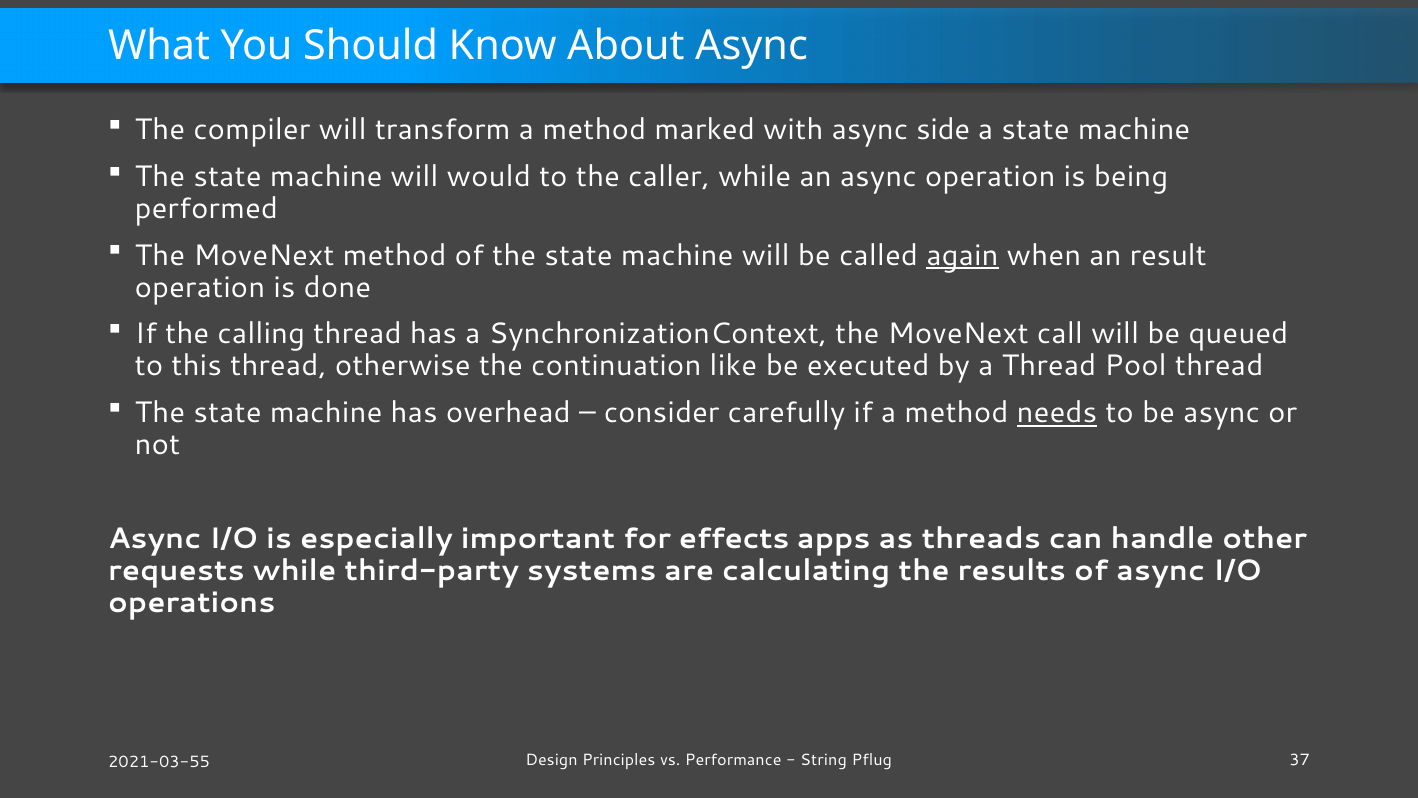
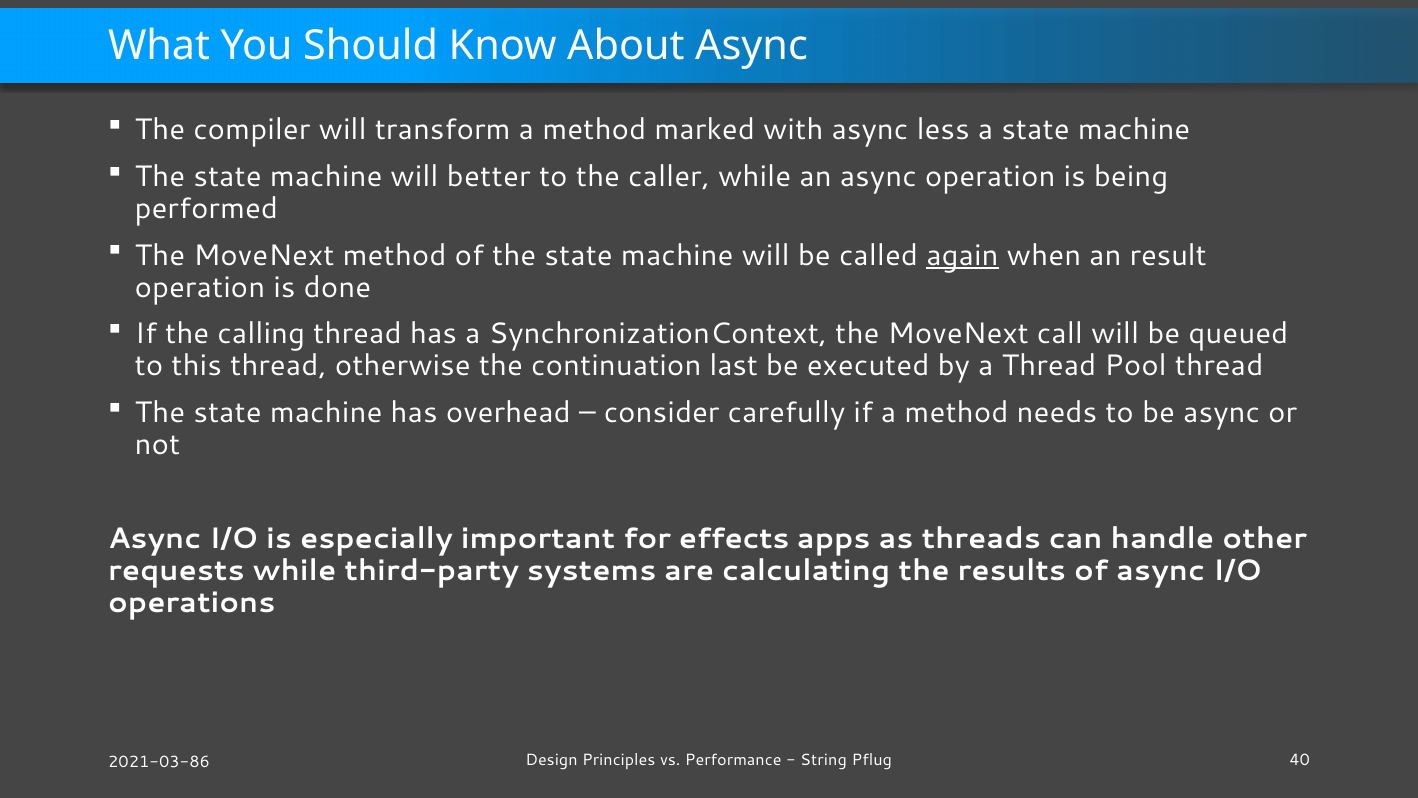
side: side -> less
would: would -> better
like: like -> last
needs underline: present -> none
37: 37 -> 40
2021-03-55: 2021-03-55 -> 2021-03-86
